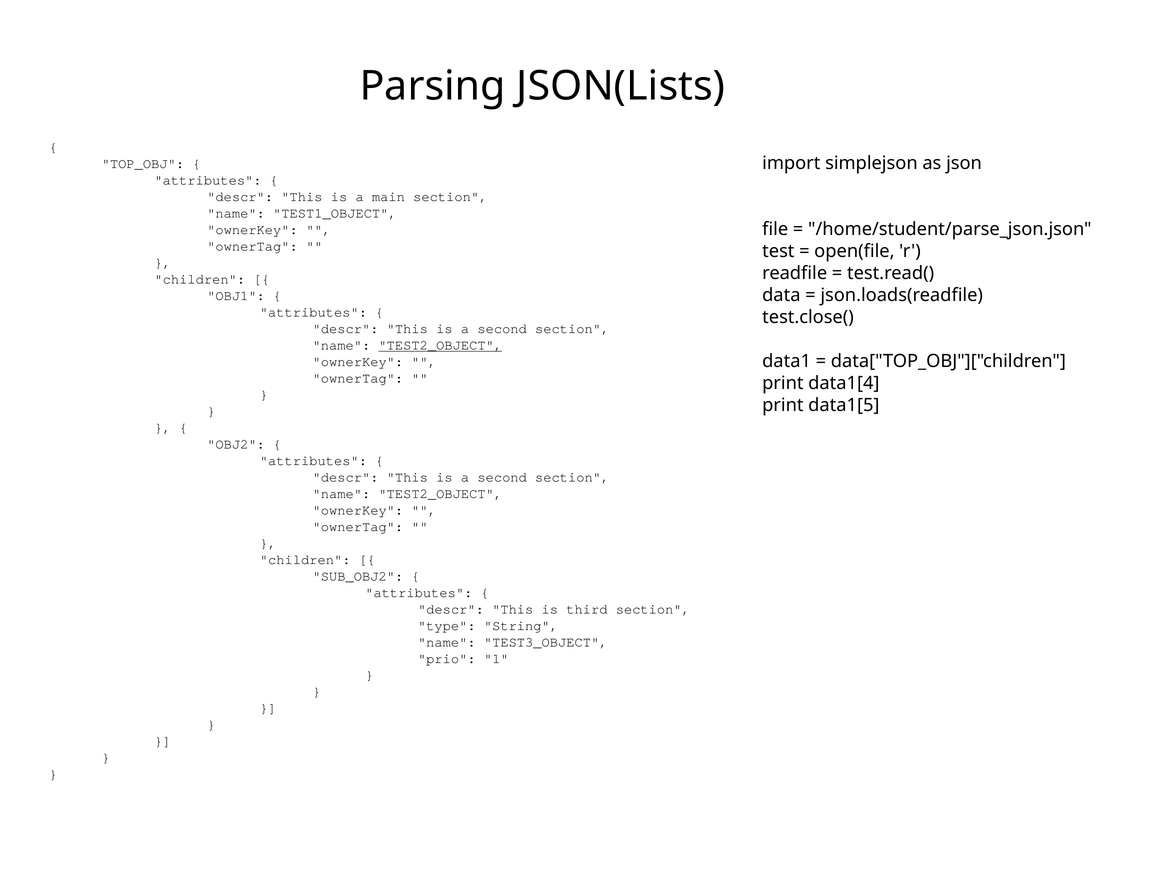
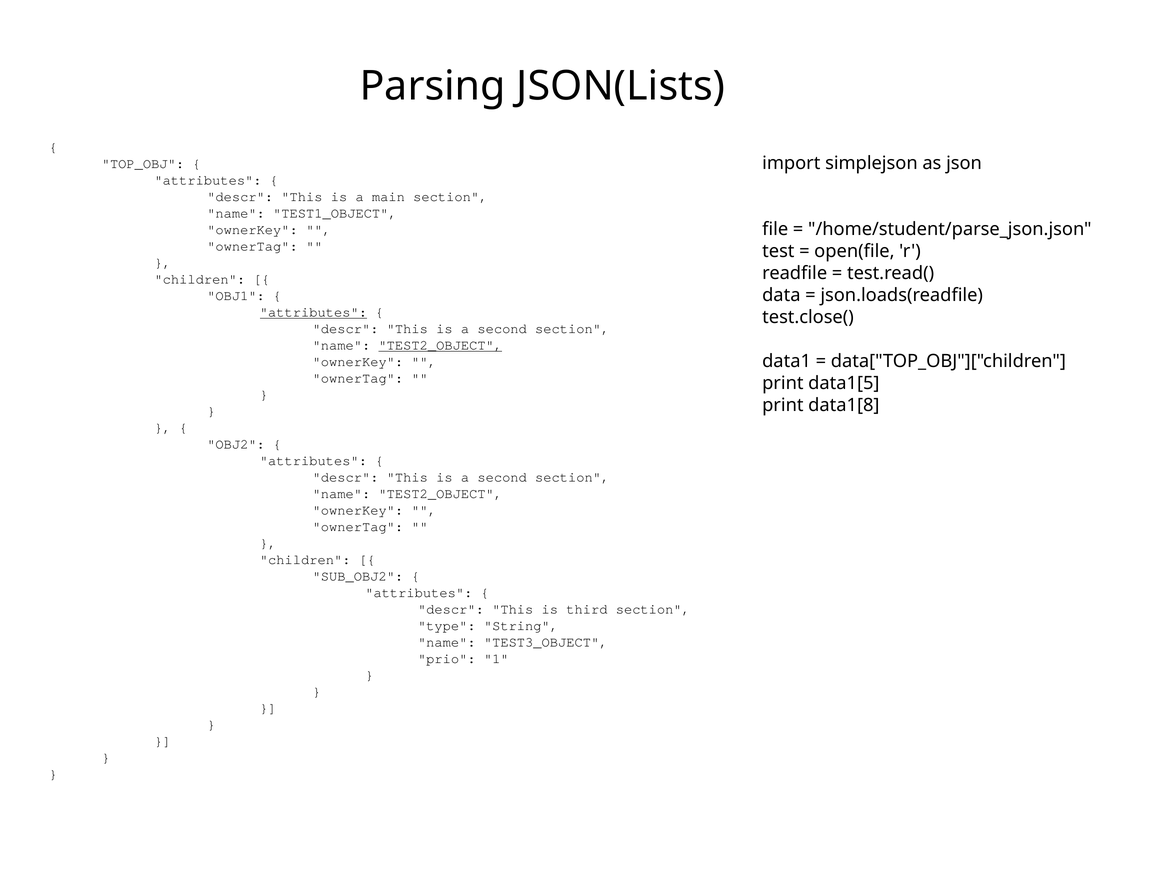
attributes at (313, 312) underline: none -> present
data1[4: data1[4 -> data1[5
data1[5: data1[5 -> data1[8
